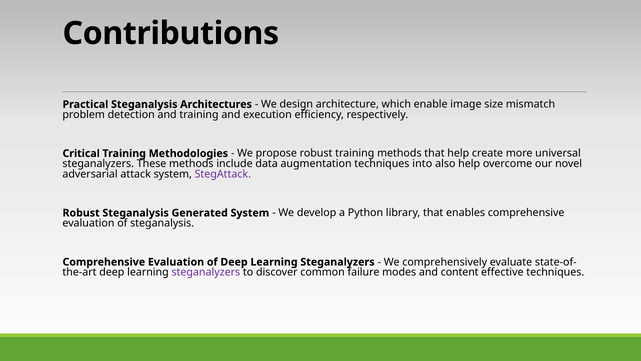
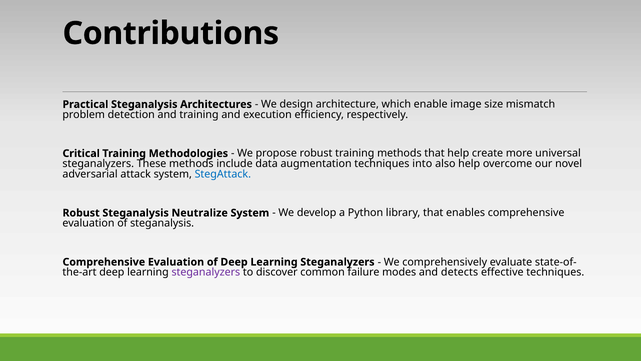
StegAttack colour: purple -> blue
Generated: Generated -> Neutralize
content: content -> detects
